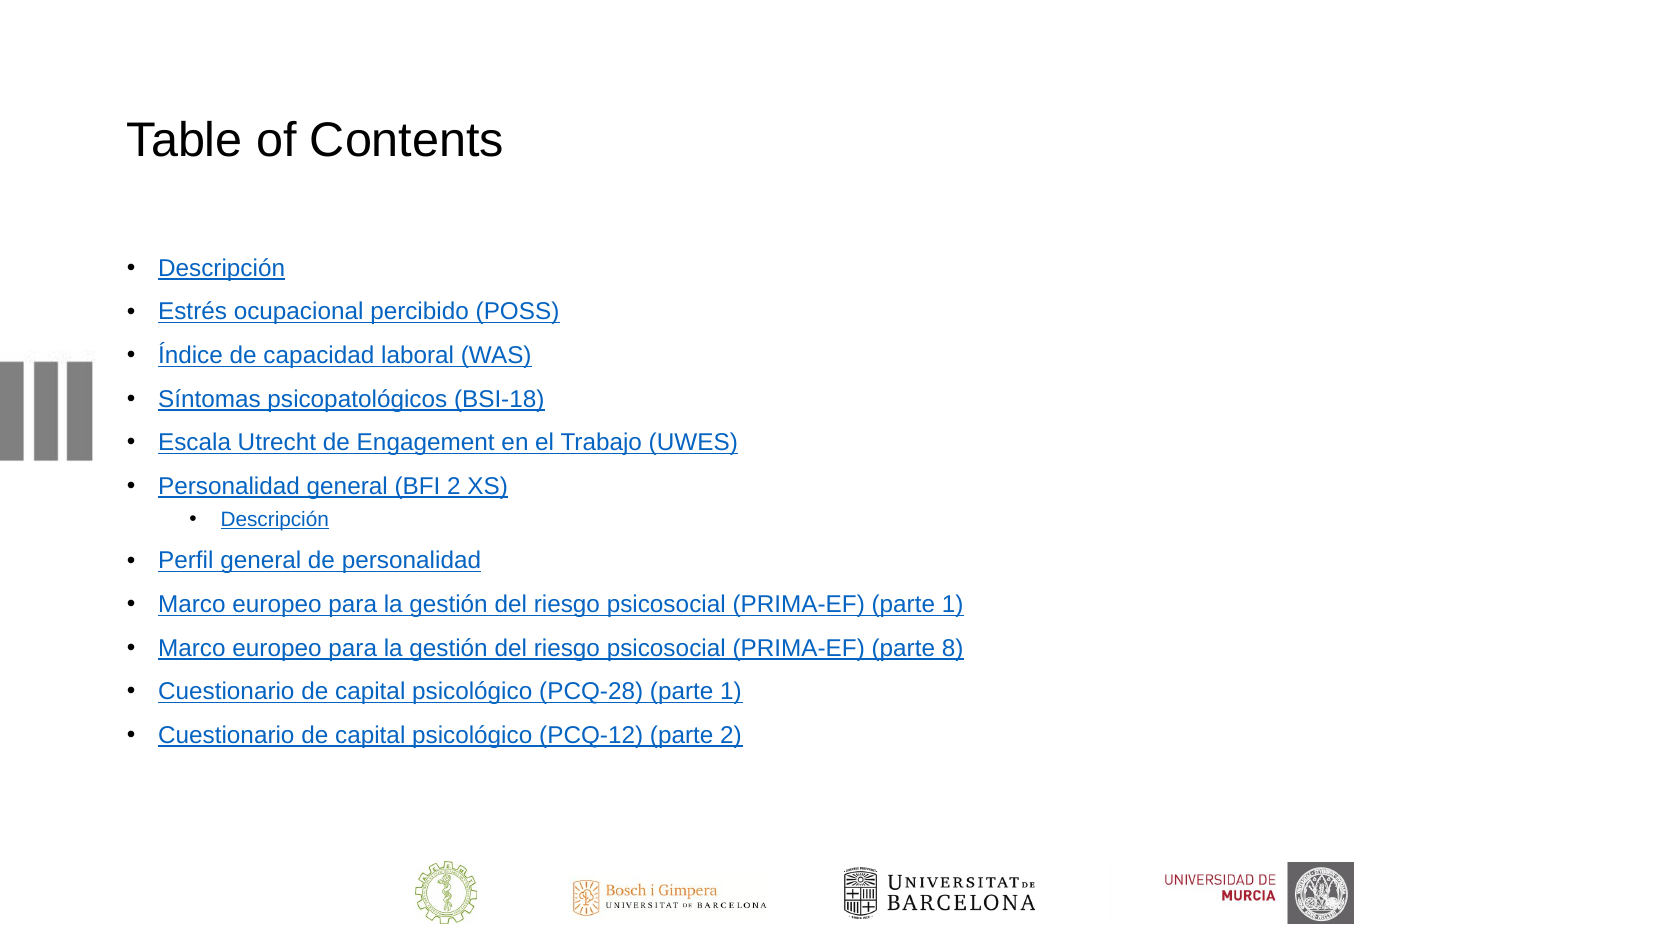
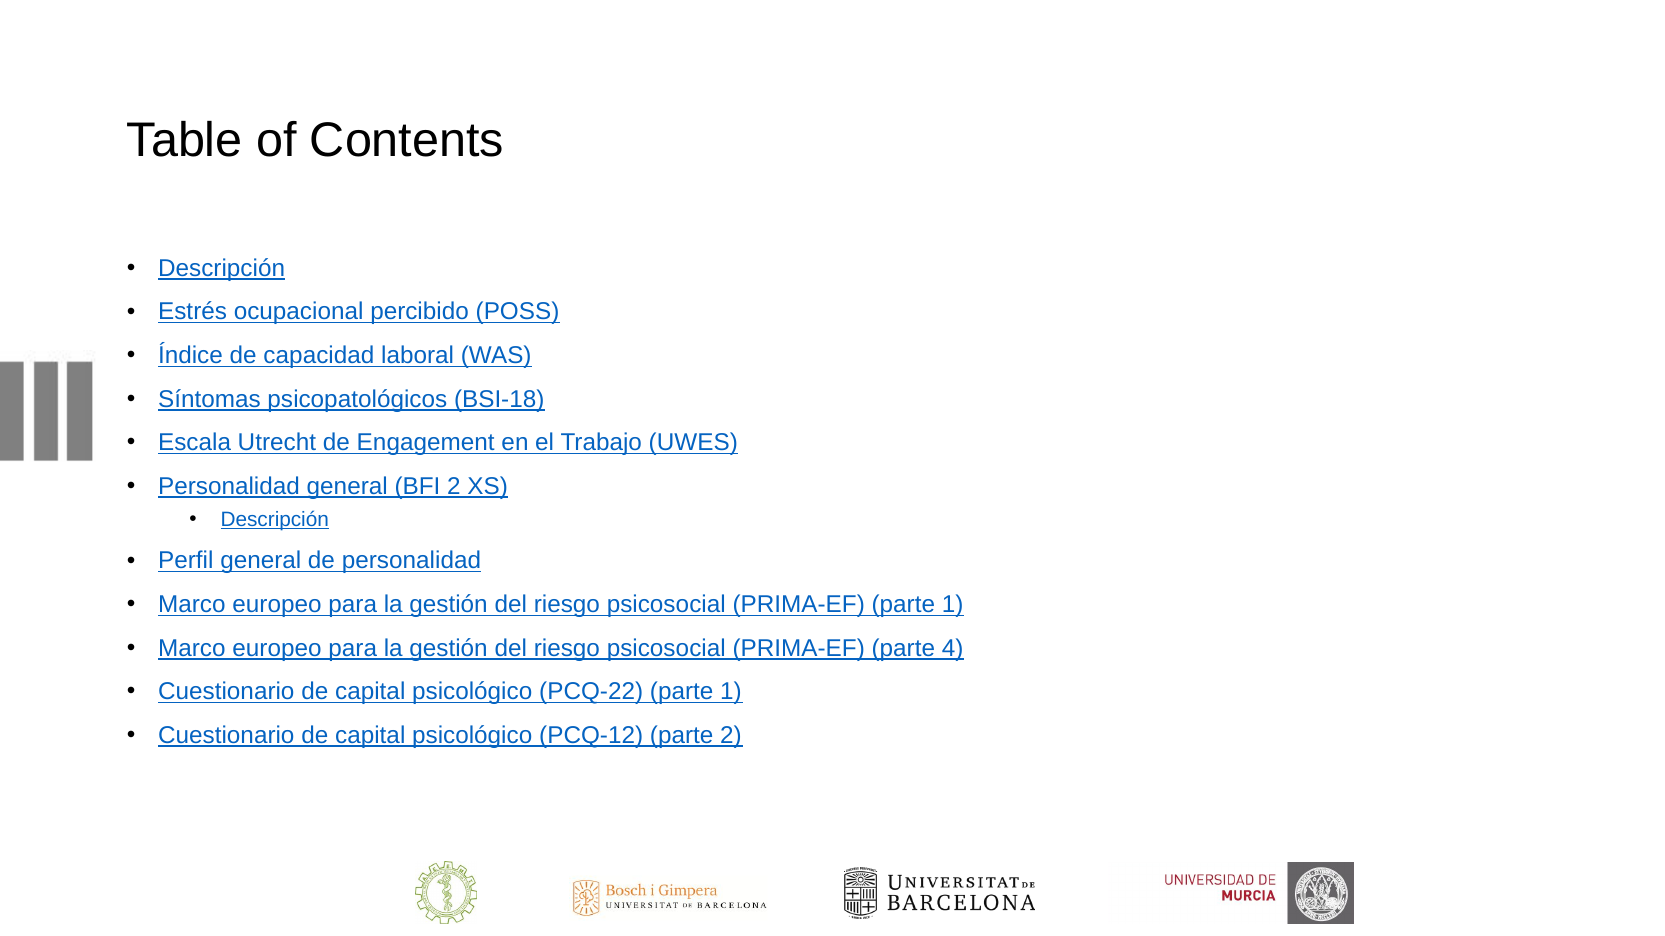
8: 8 -> 4
PCQ-28: PCQ-28 -> PCQ-22
